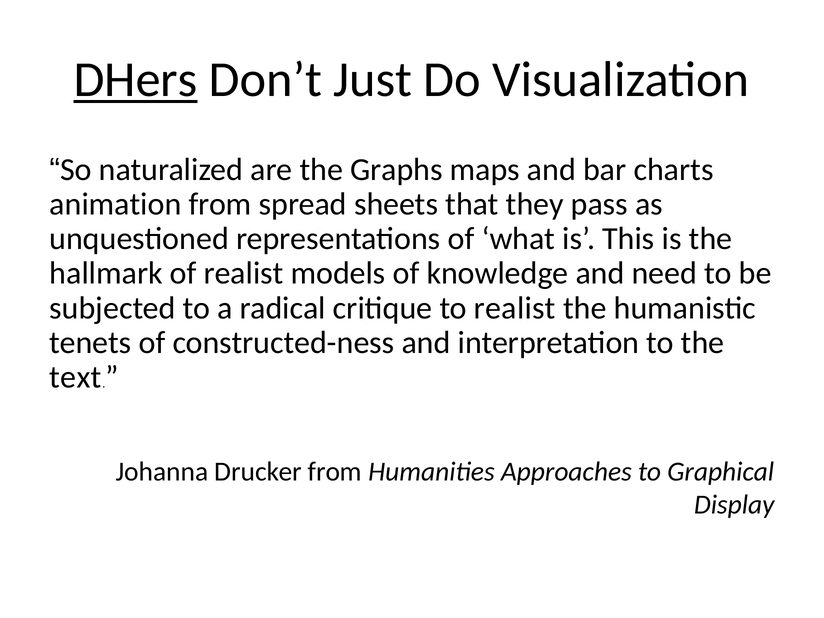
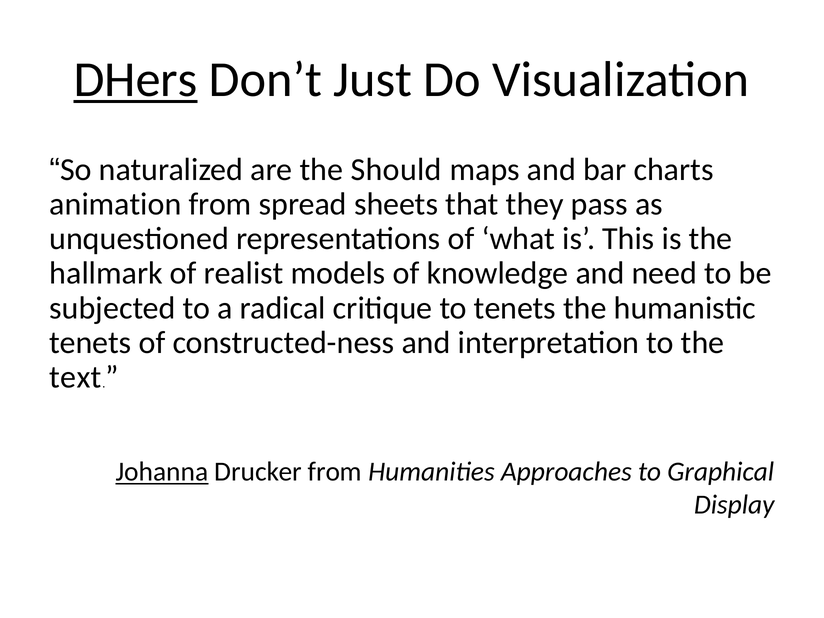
Graphs: Graphs -> Should
to realist: realist -> tenets
Johanna underline: none -> present
